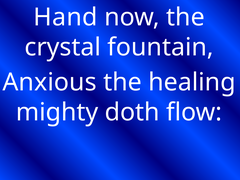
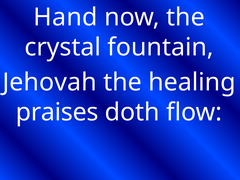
Anxious: Anxious -> Jehovah
mighty: mighty -> praises
